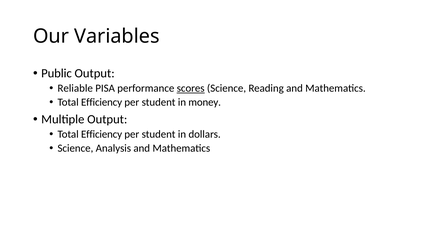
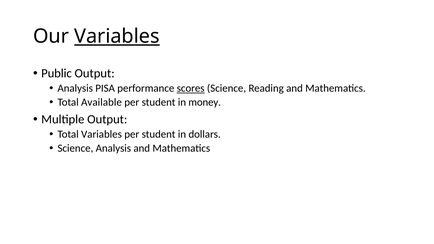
Variables at (117, 36) underline: none -> present
Reliable at (75, 88): Reliable -> Analysis
Efficiency at (102, 102): Efficiency -> Available
Efficiency at (102, 134): Efficiency -> Variables
